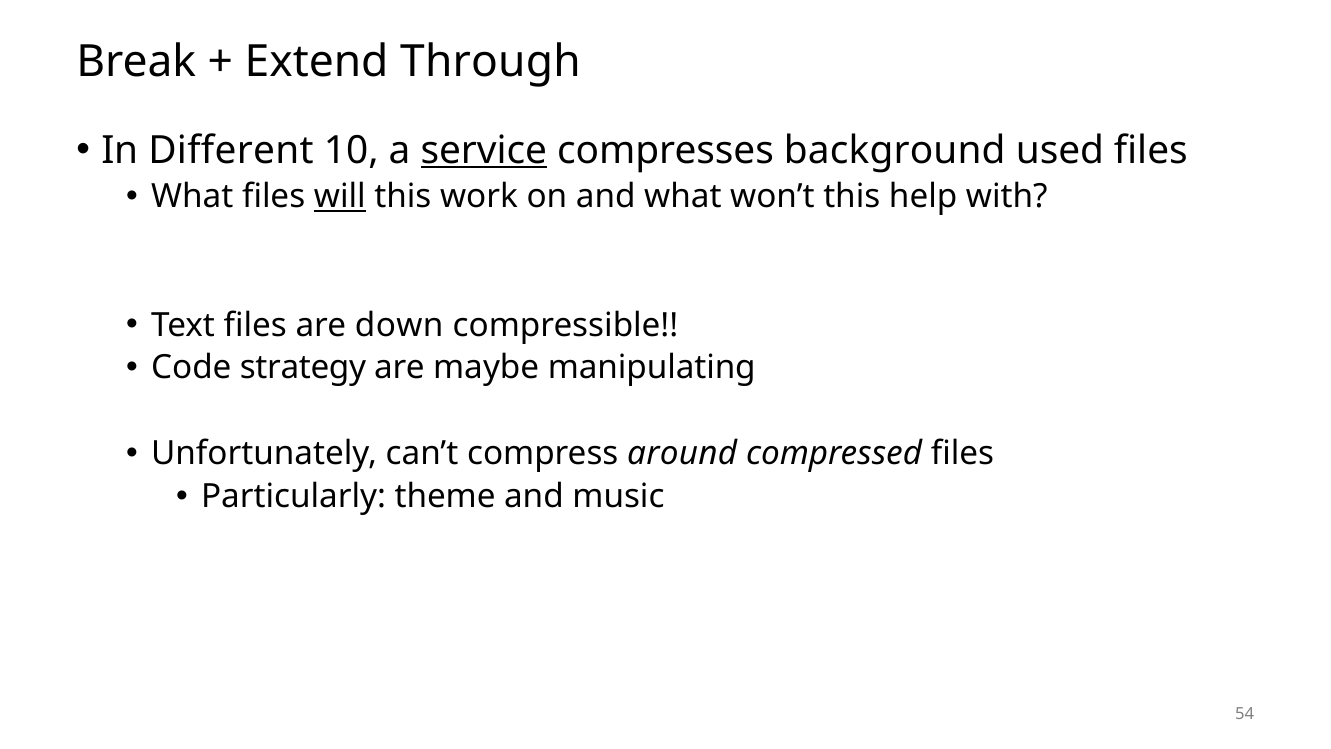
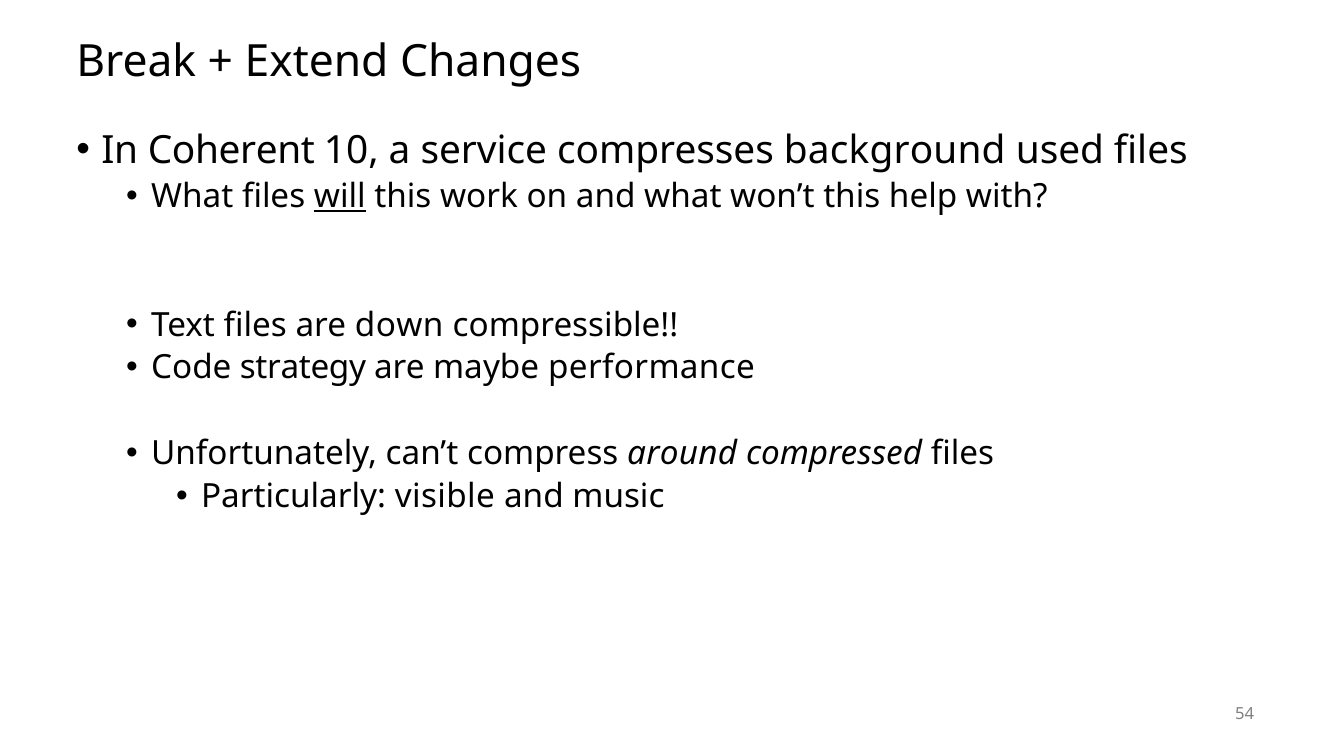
Through: Through -> Changes
Different: Different -> Coherent
service underline: present -> none
manipulating: manipulating -> performance
theme: theme -> visible
